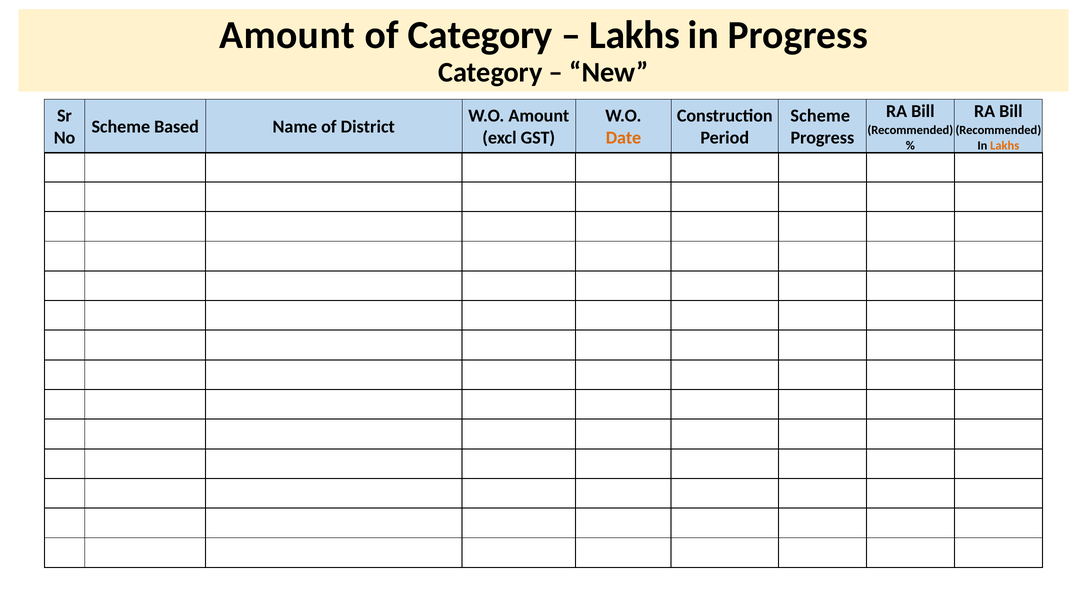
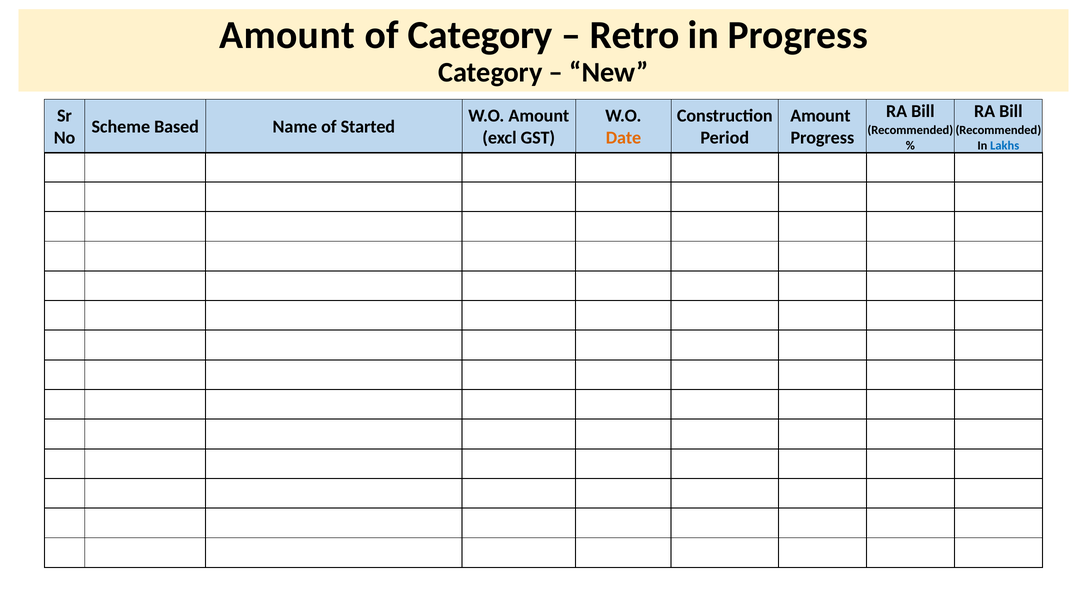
Lakhs at (635, 35): Lakhs -> Retro
Scheme at (820, 116): Scheme -> Amount
District: District -> Started
Lakhs at (1005, 145) colour: orange -> blue
